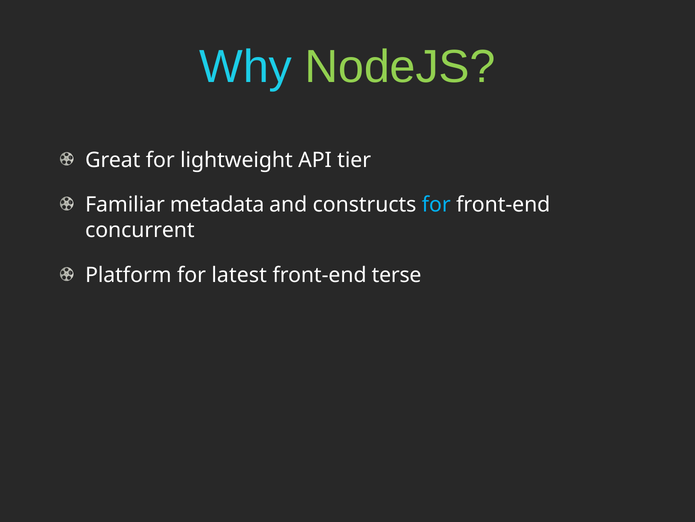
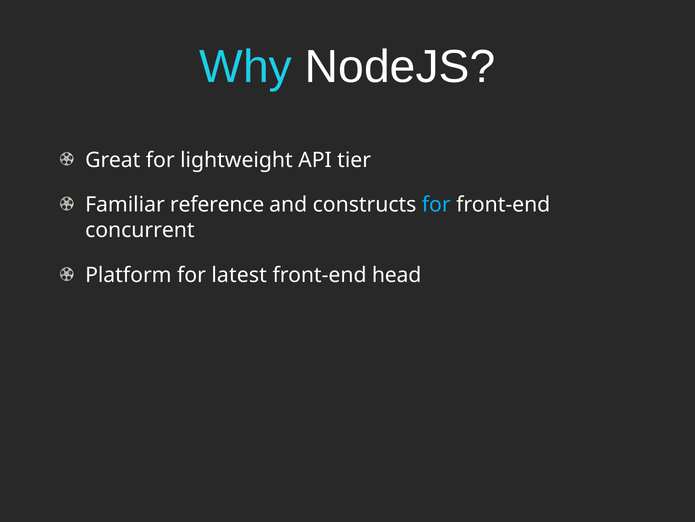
NodeJS colour: light green -> white
metadata: metadata -> reference
terse: terse -> head
